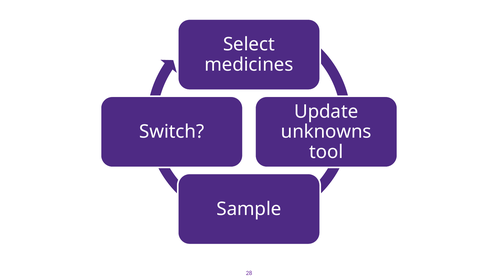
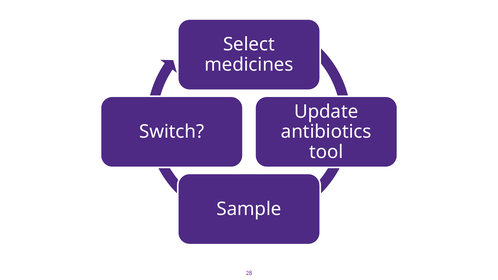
unknowns: unknowns -> antibiotics
